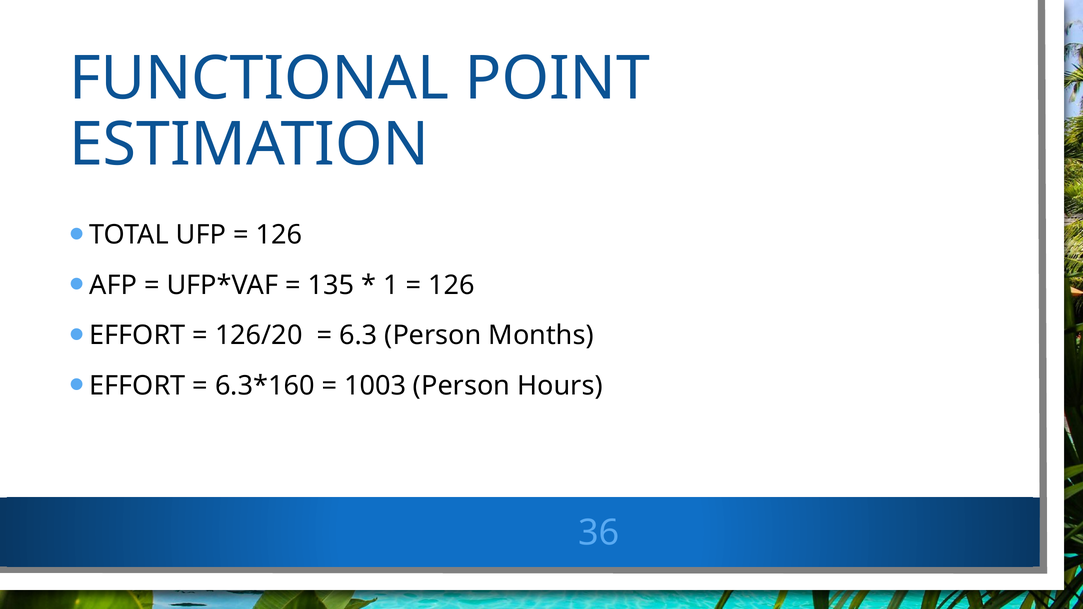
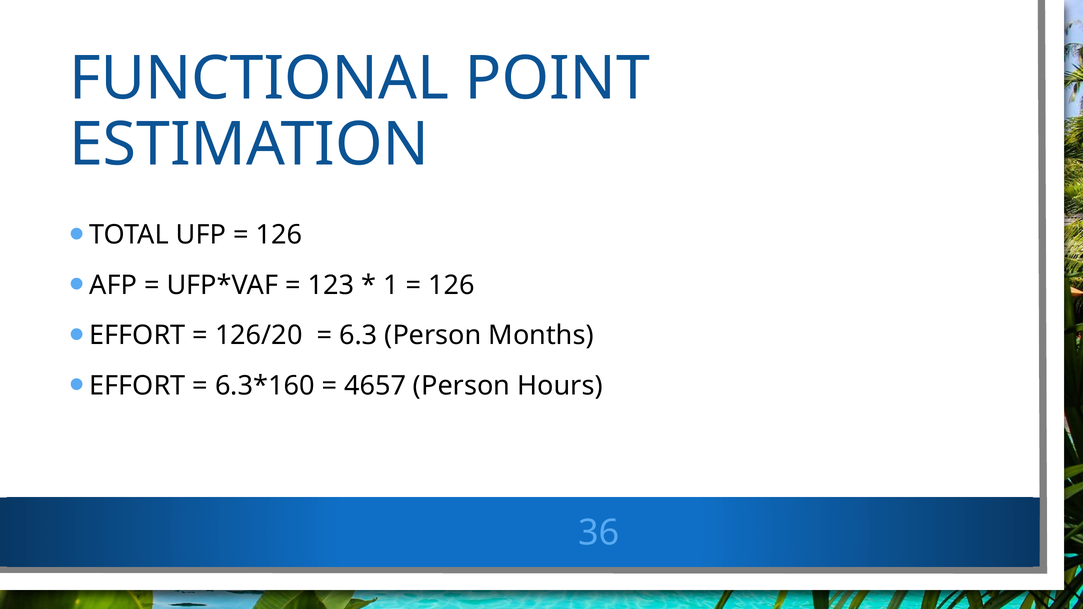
135: 135 -> 123
1003: 1003 -> 4657
